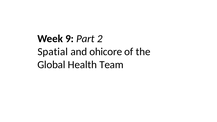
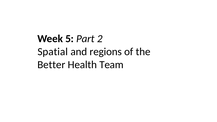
9: 9 -> 5
ohicore: ohicore -> regions
Global: Global -> Better
